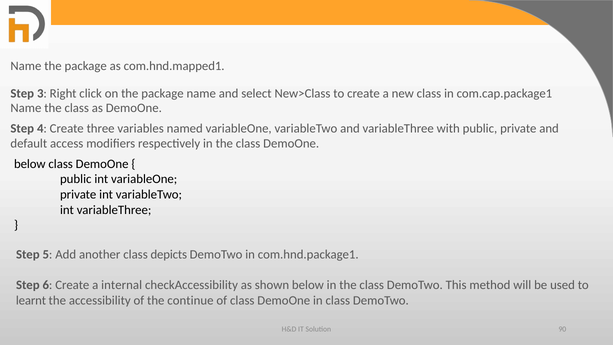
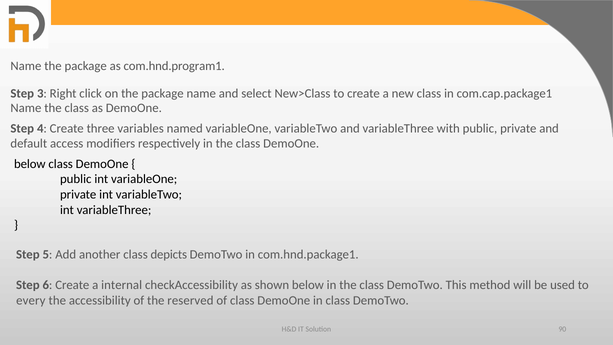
com.hnd.mapped1: com.hnd.mapped1 -> com.hnd.program1
learnt: learnt -> every
continue: continue -> reserved
